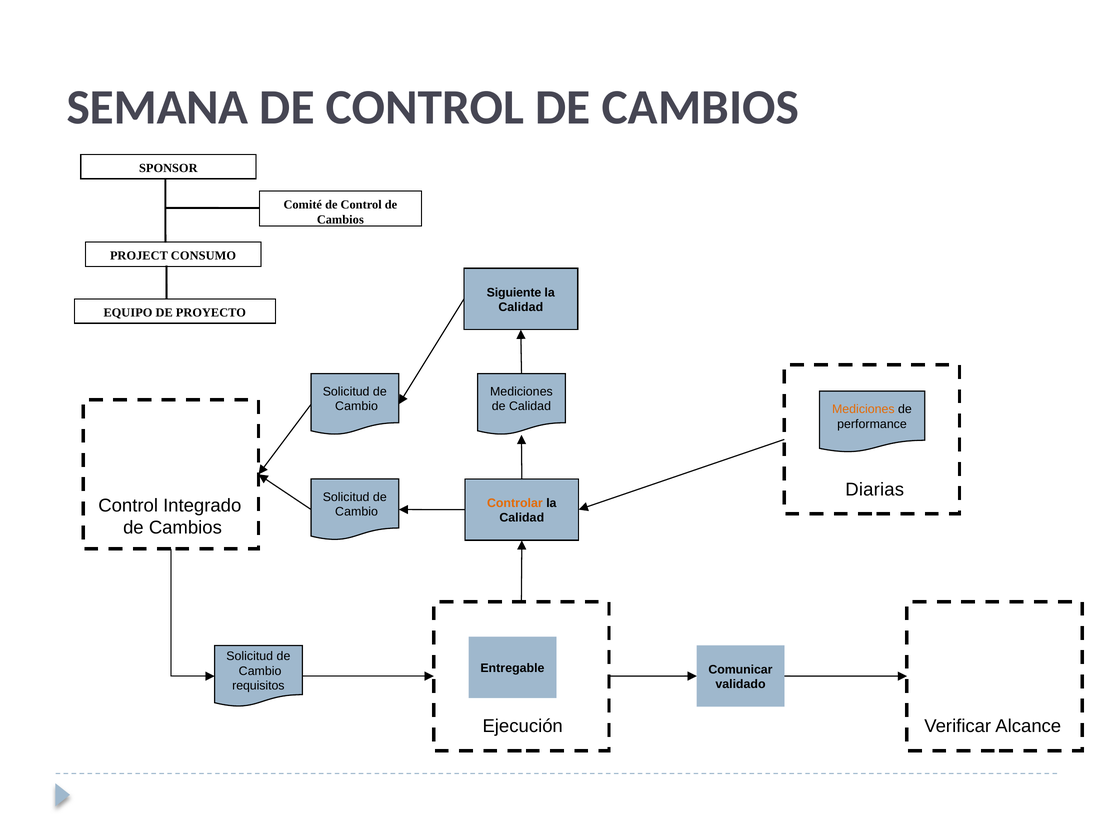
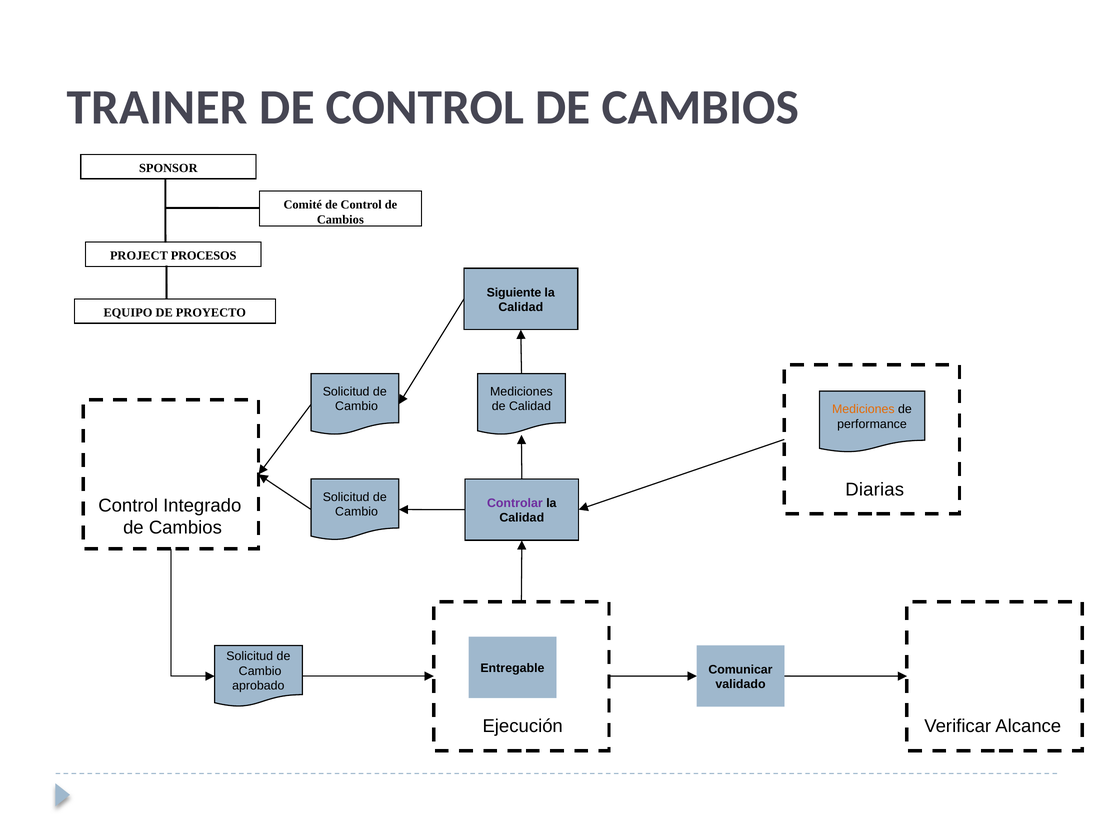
SEMANA: SEMANA -> TRAINER
CONSUMO: CONSUMO -> PROCESOS
Controlar colour: orange -> purple
requisitos: requisitos -> aprobado
